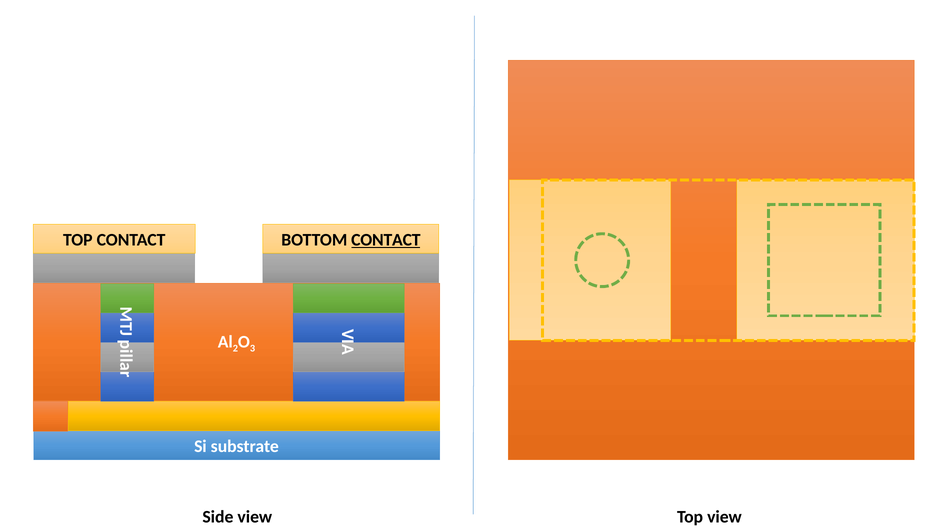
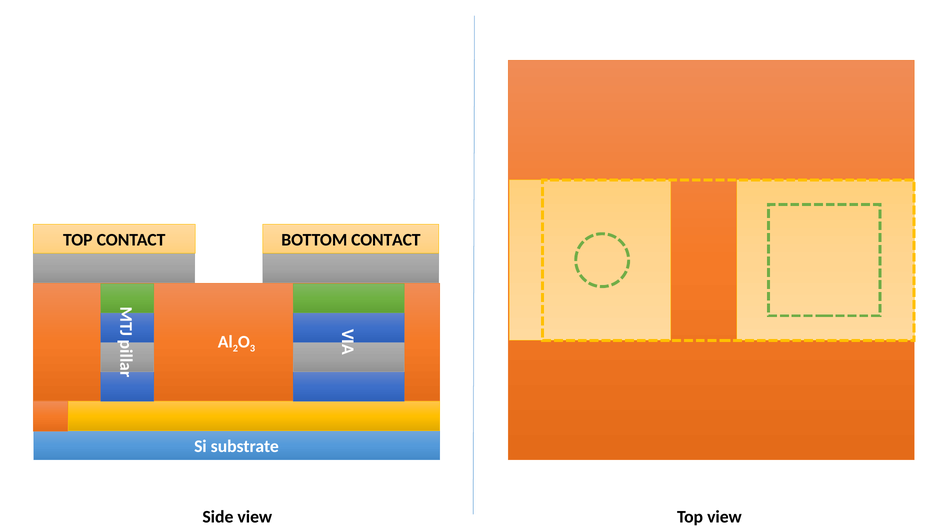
CONTACT at (386, 240) underline: present -> none
